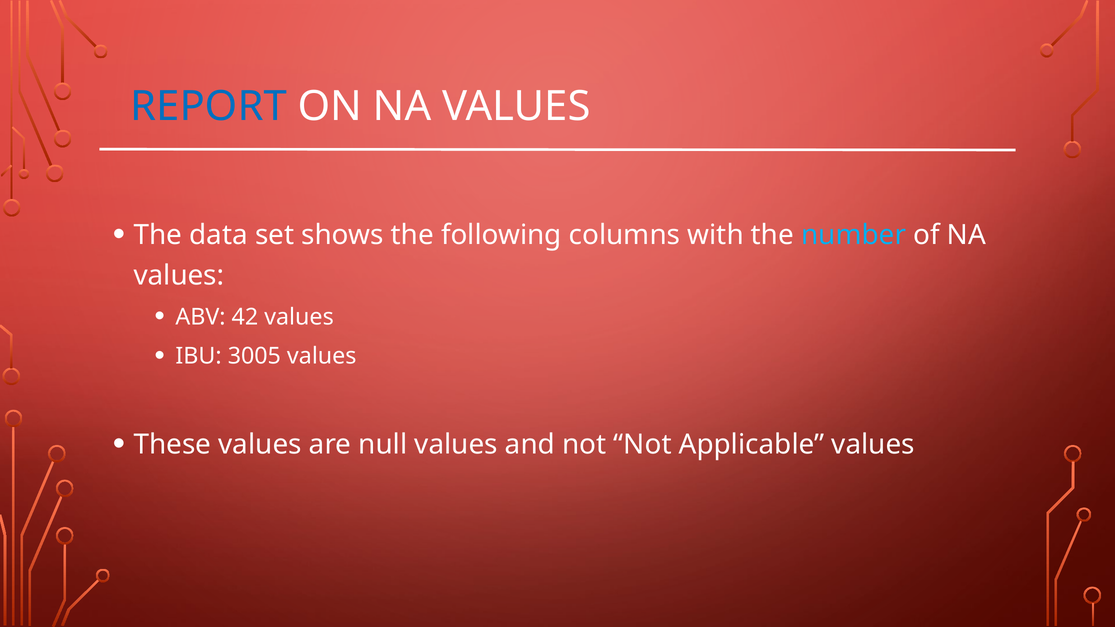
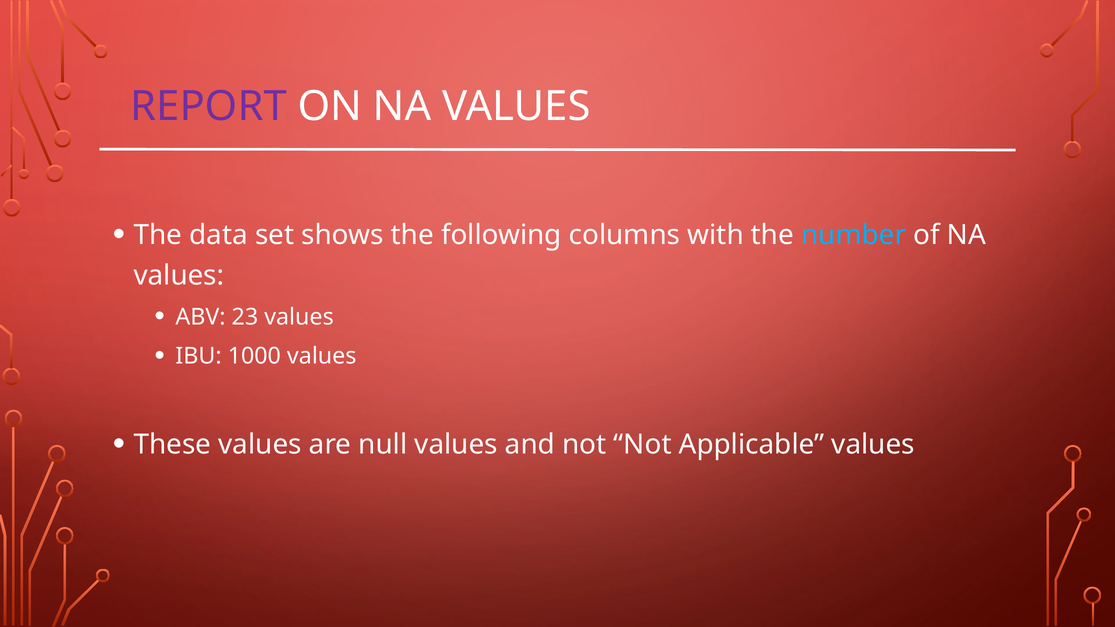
REPORT colour: blue -> purple
42: 42 -> 23
3005: 3005 -> 1000
